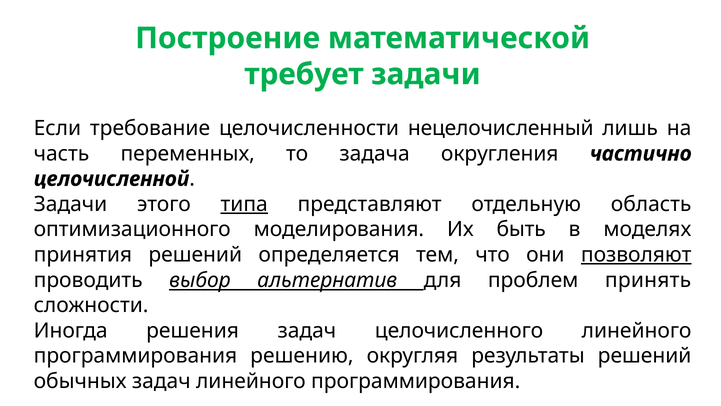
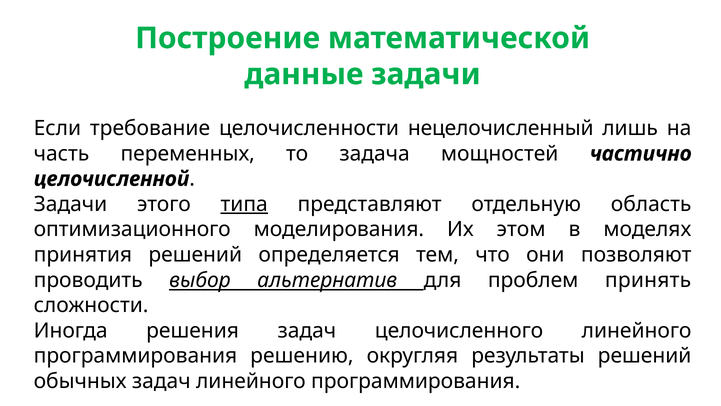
требует: требует -> данные
округления: округления -> мощностей
быть: быть -> этом
позволяют underline: present -> none
